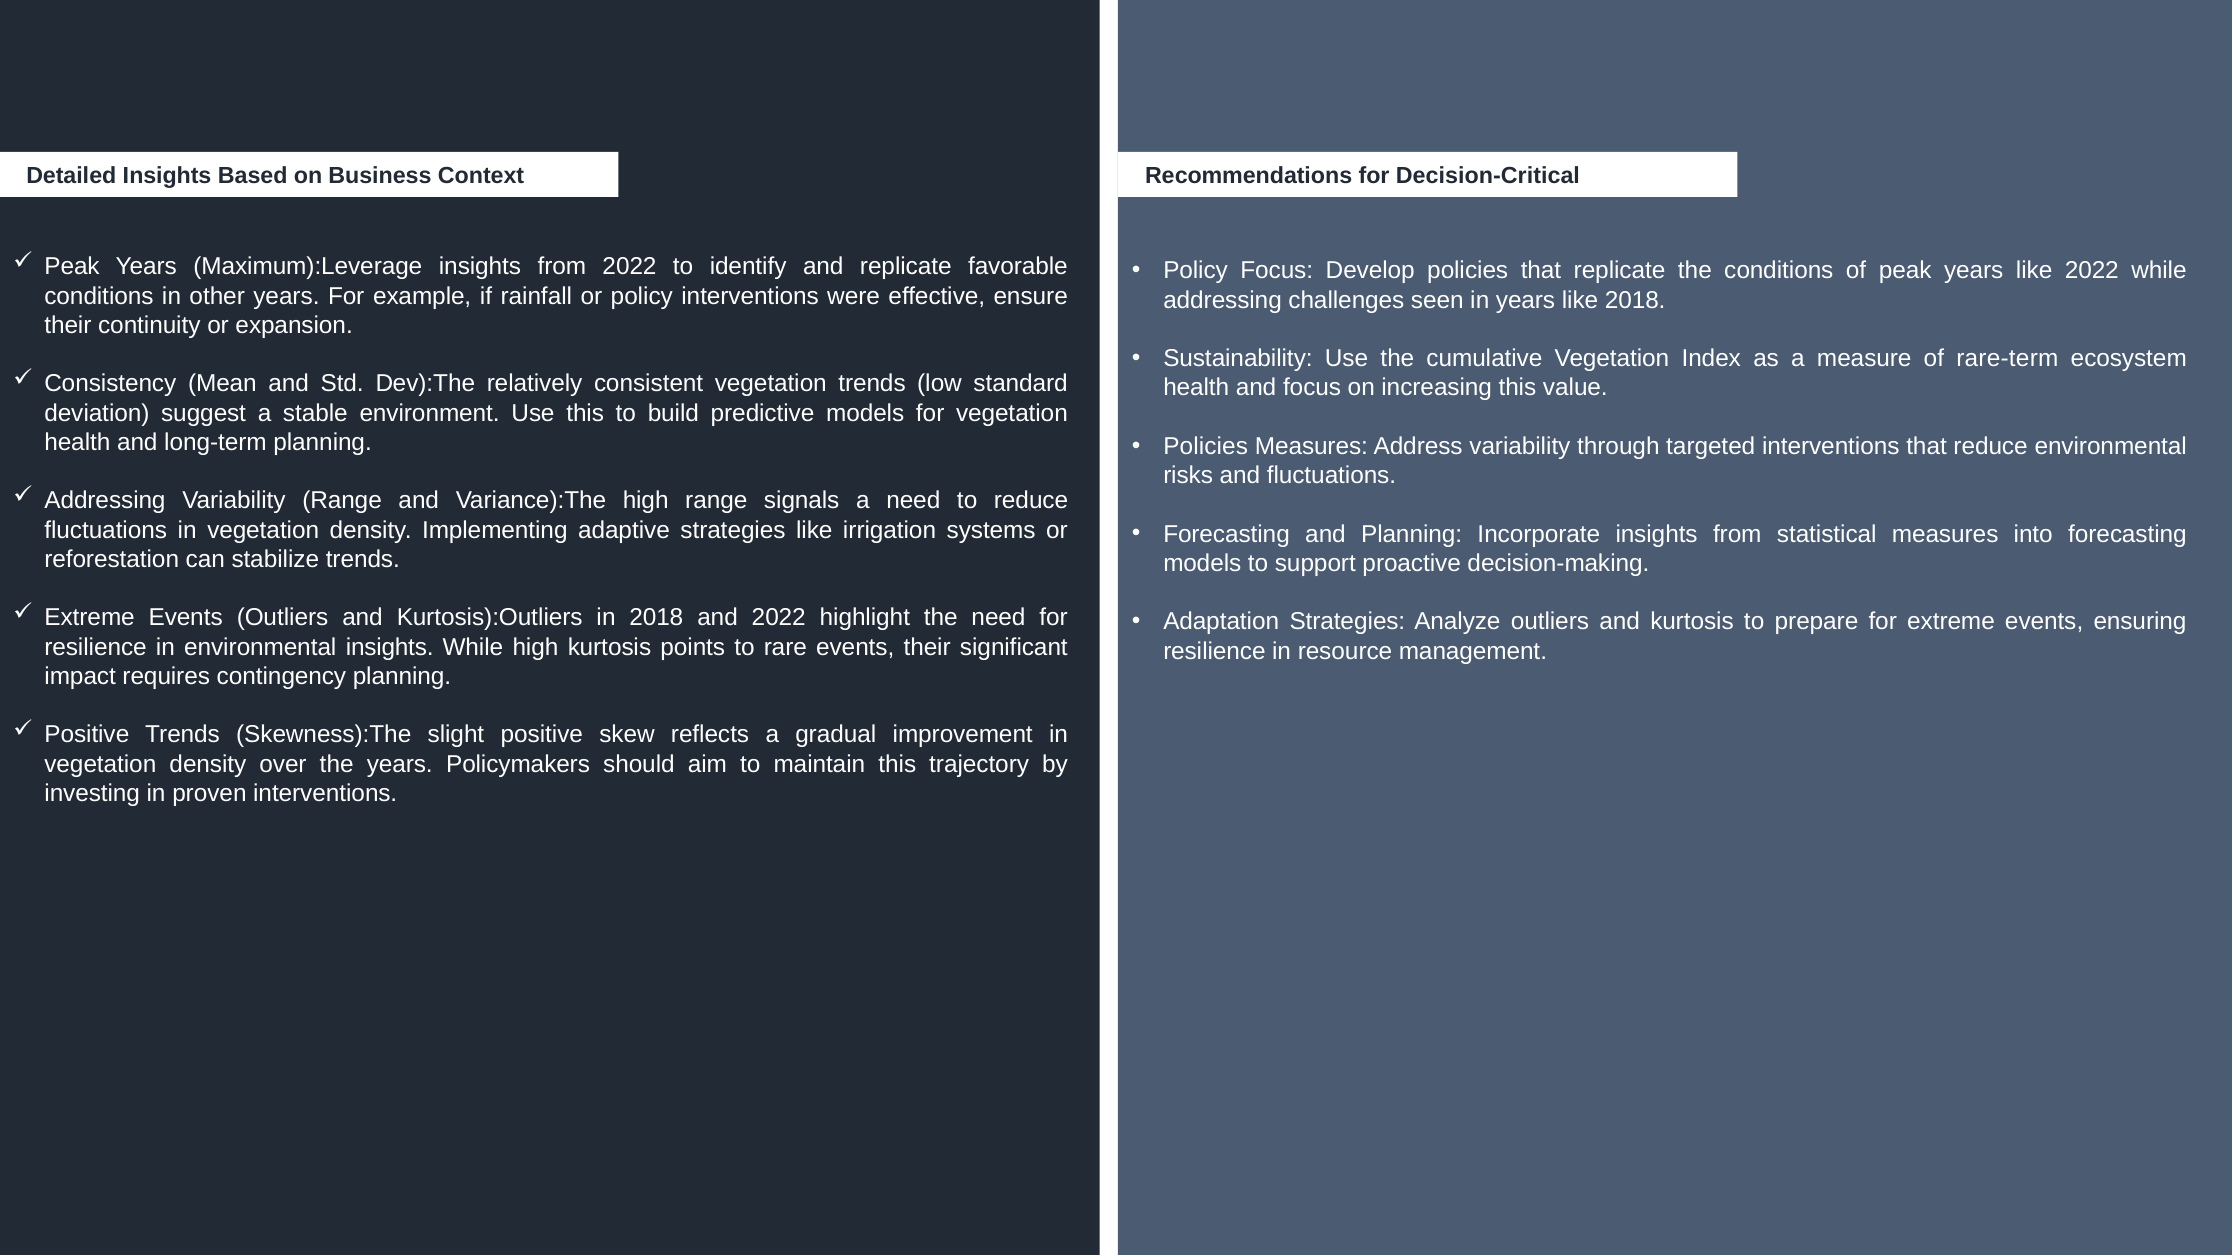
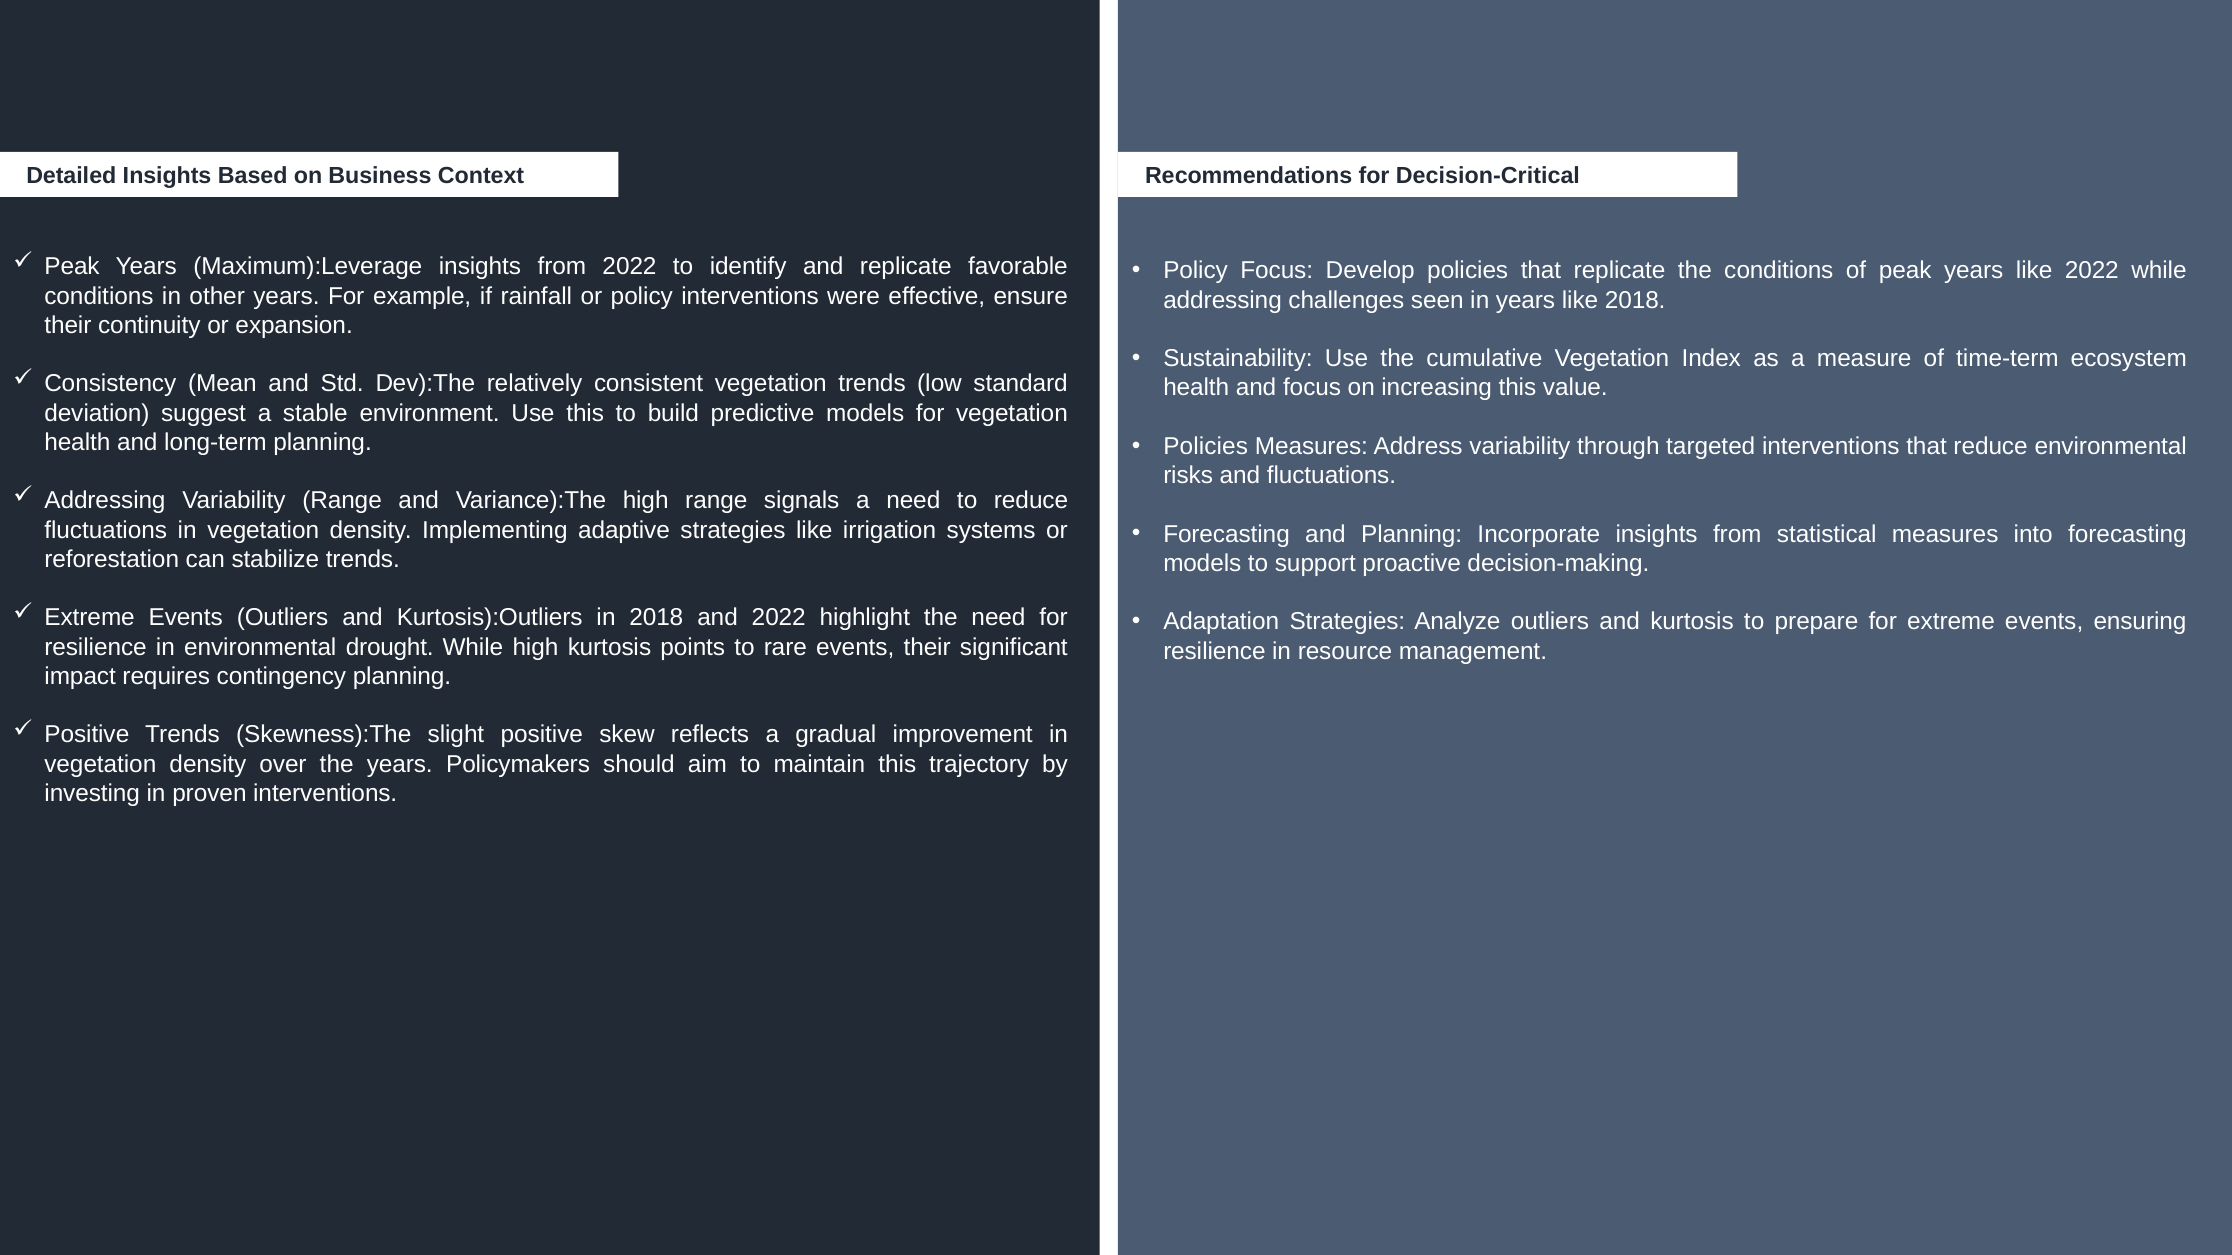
rare-term: rare-term -> time-term
environmental insights: insights -> drought
